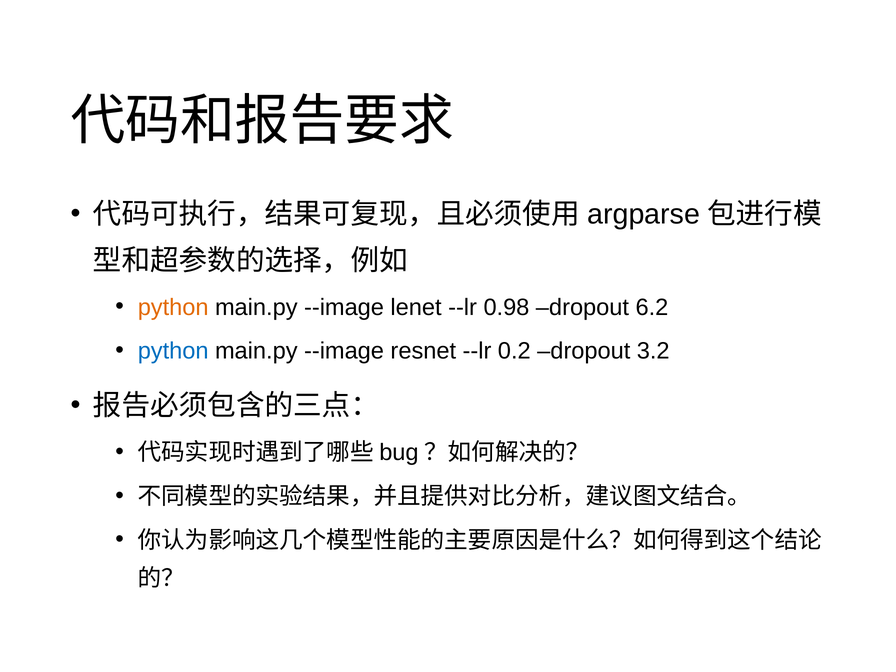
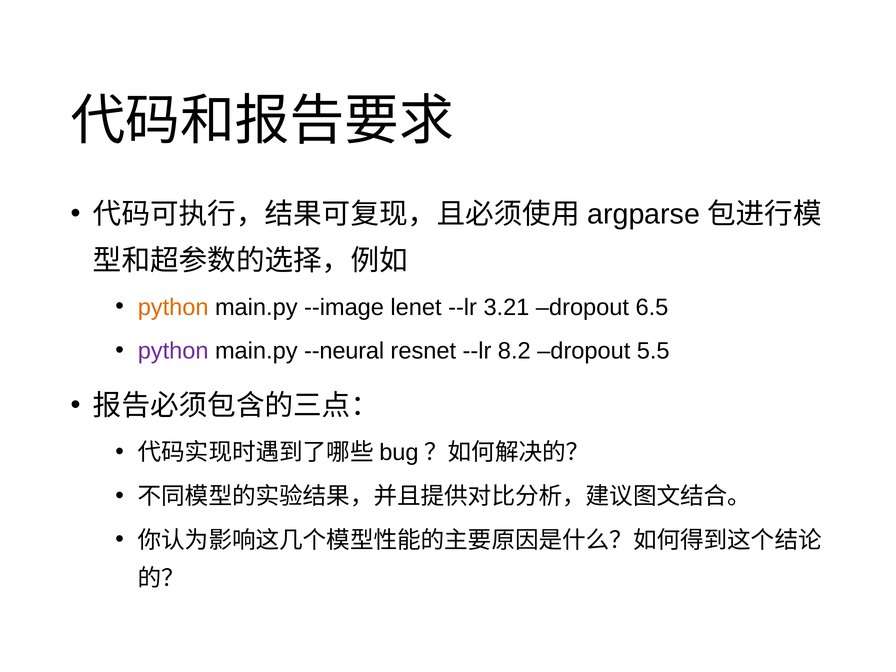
0.98: 0.98 -> 3.21
6.2: 6.2 -> 6.5
python at (173, 351) colour: blue -> purple
--image at (344, 351): --image -> --neural
0.2: 0.2 -> 8.2
3.2: 3.2 -> 5.5
